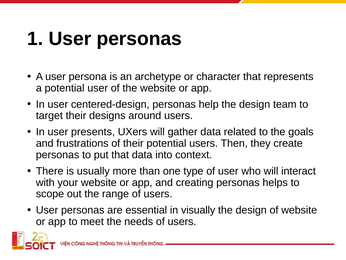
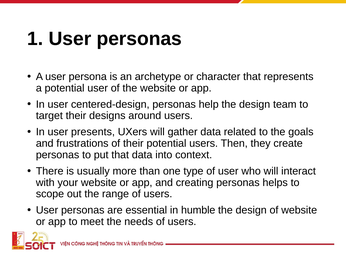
visually: visually -> humble
